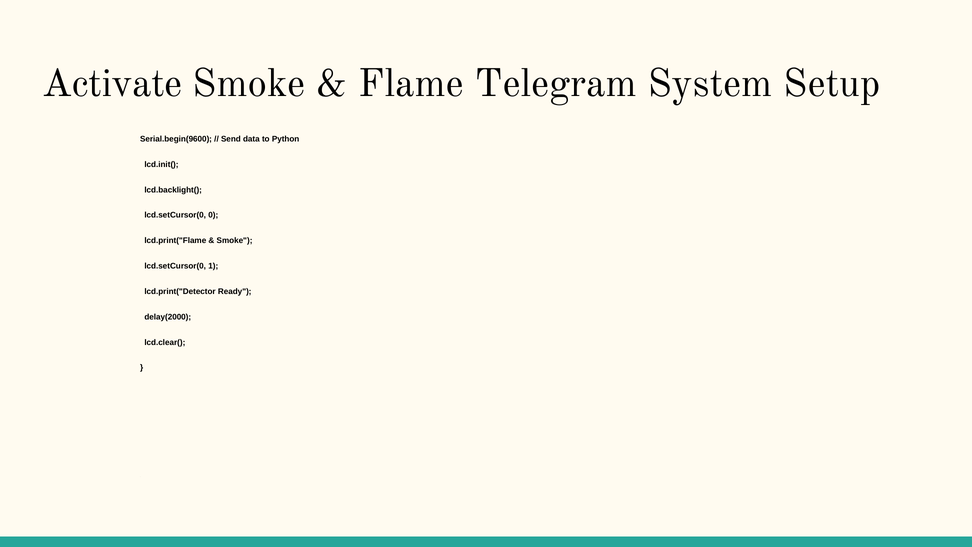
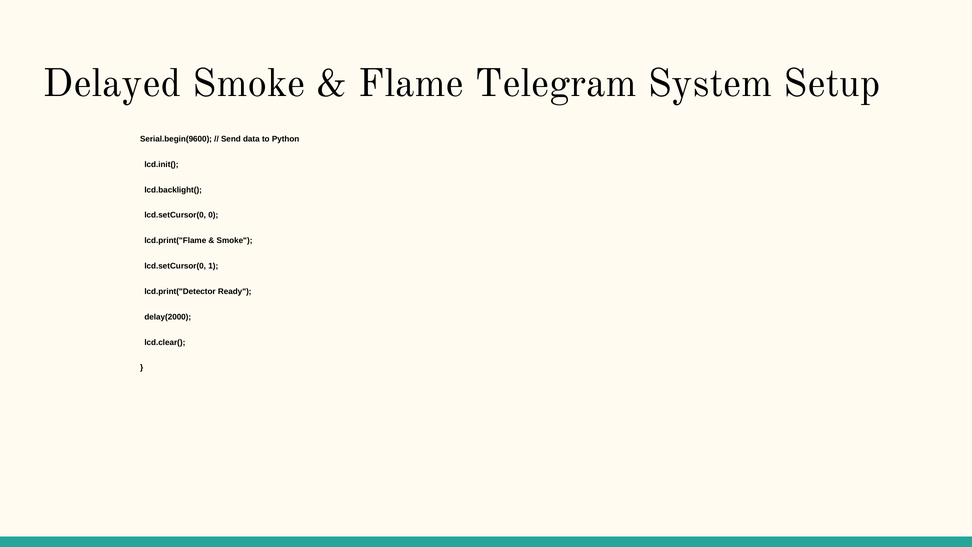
Activate: Activate -> Delayed
